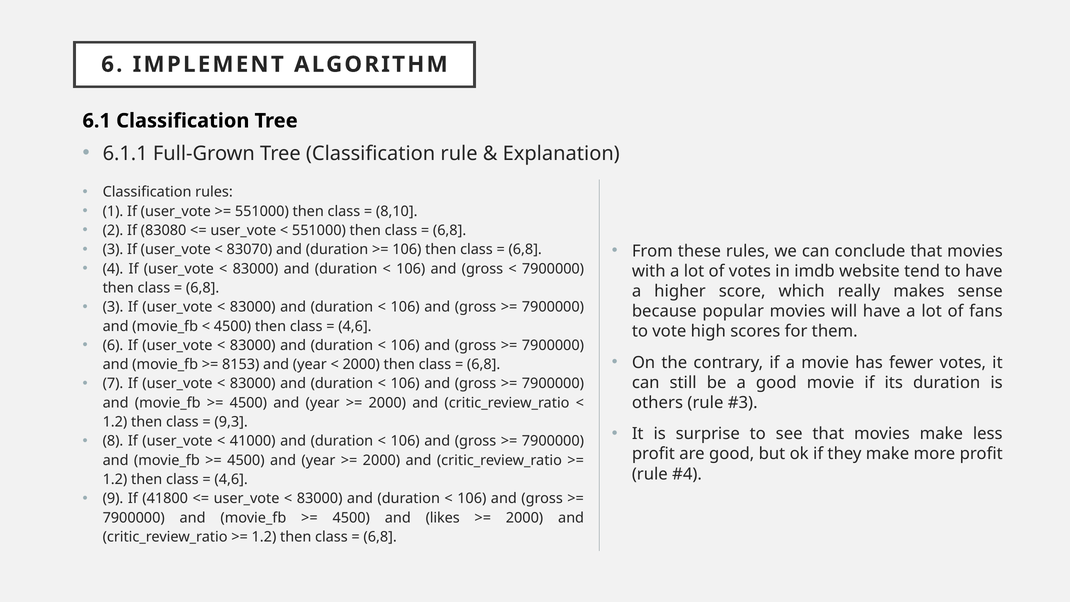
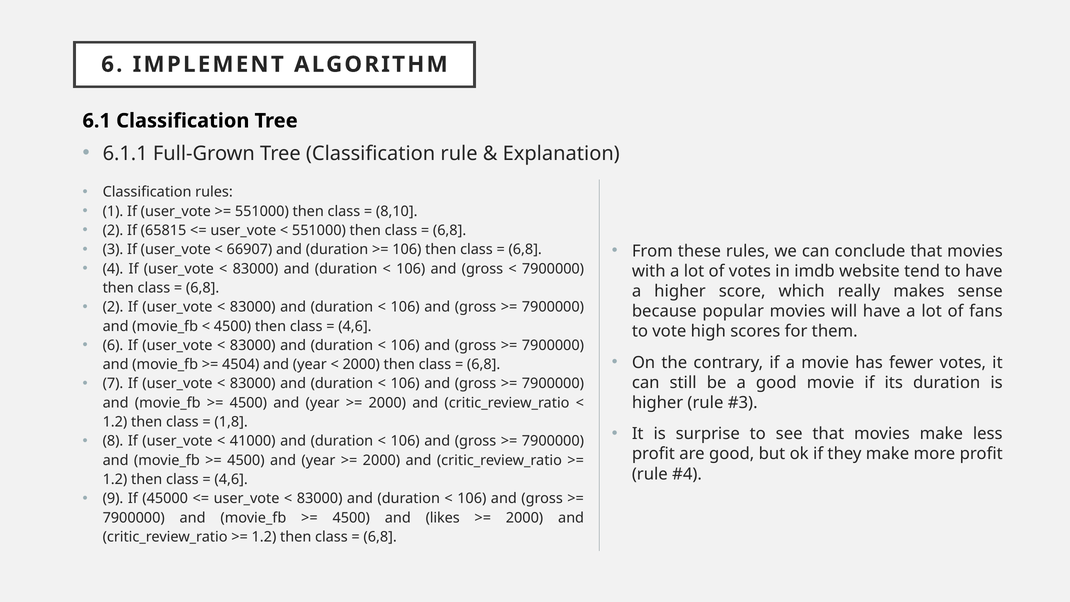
83080: 83080 -> 65815
83070: 83070 -> 66907
3 at (113, 307): 3 -> 2
8153: 8153 -> 4504
others at (657, 403): others -> higher
9,3: 9,3 -> 1,8
41800: 41800 -> 45000
